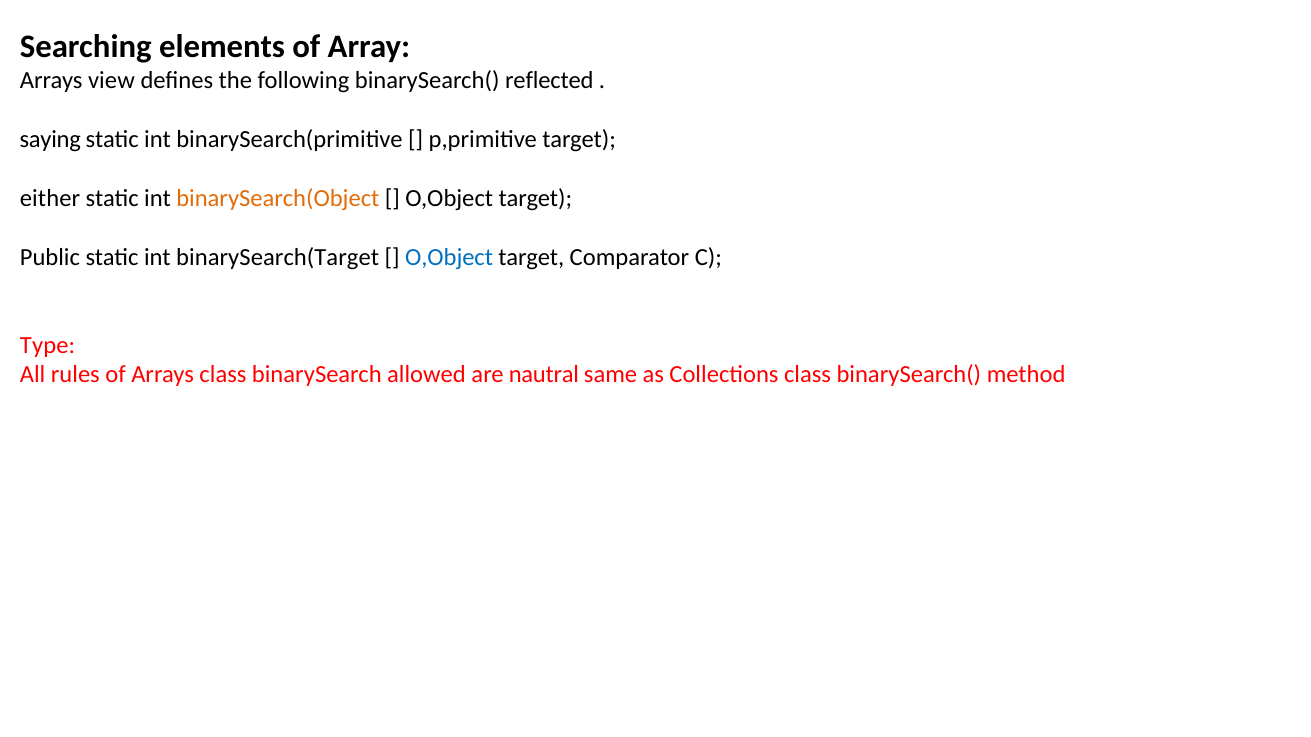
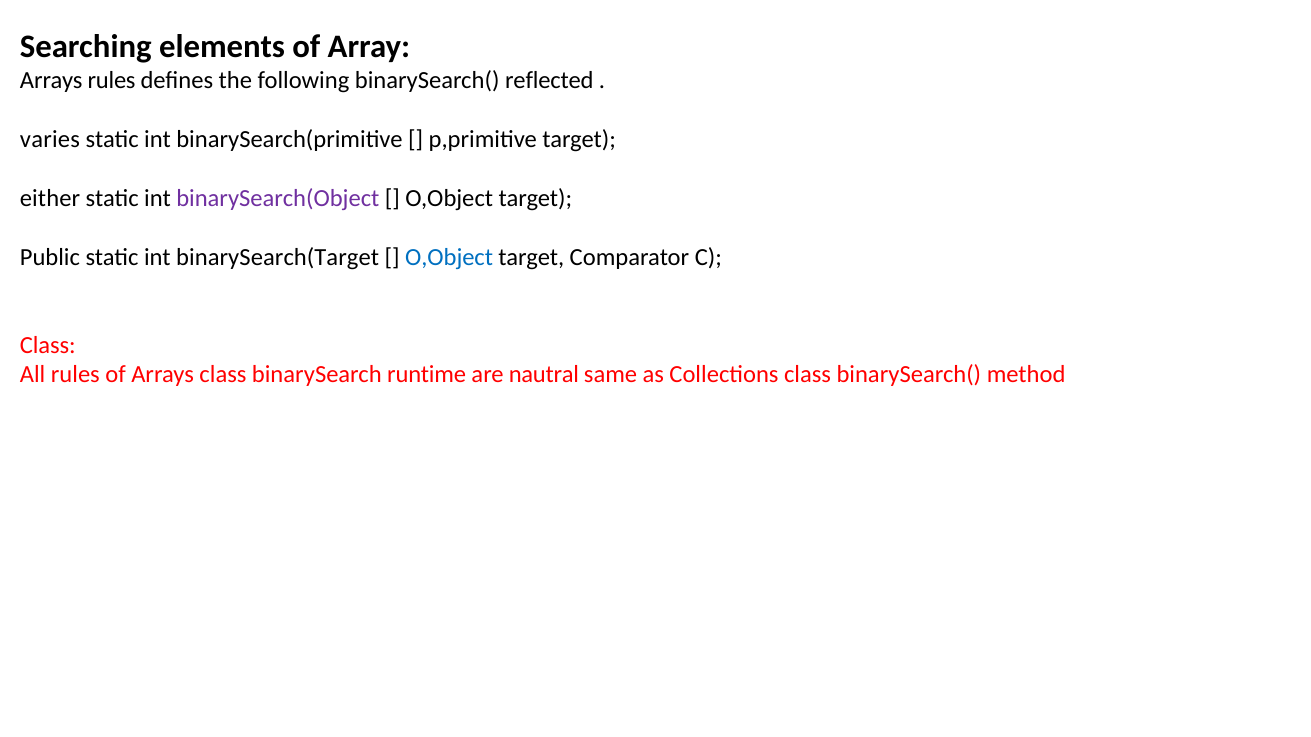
Arrays view: view -> rules
saying: saying -> varies
binarySearch(Object colour: orange -> purple
Type at (48, 346): Type -> Class
allowed: allowed -> runtime
